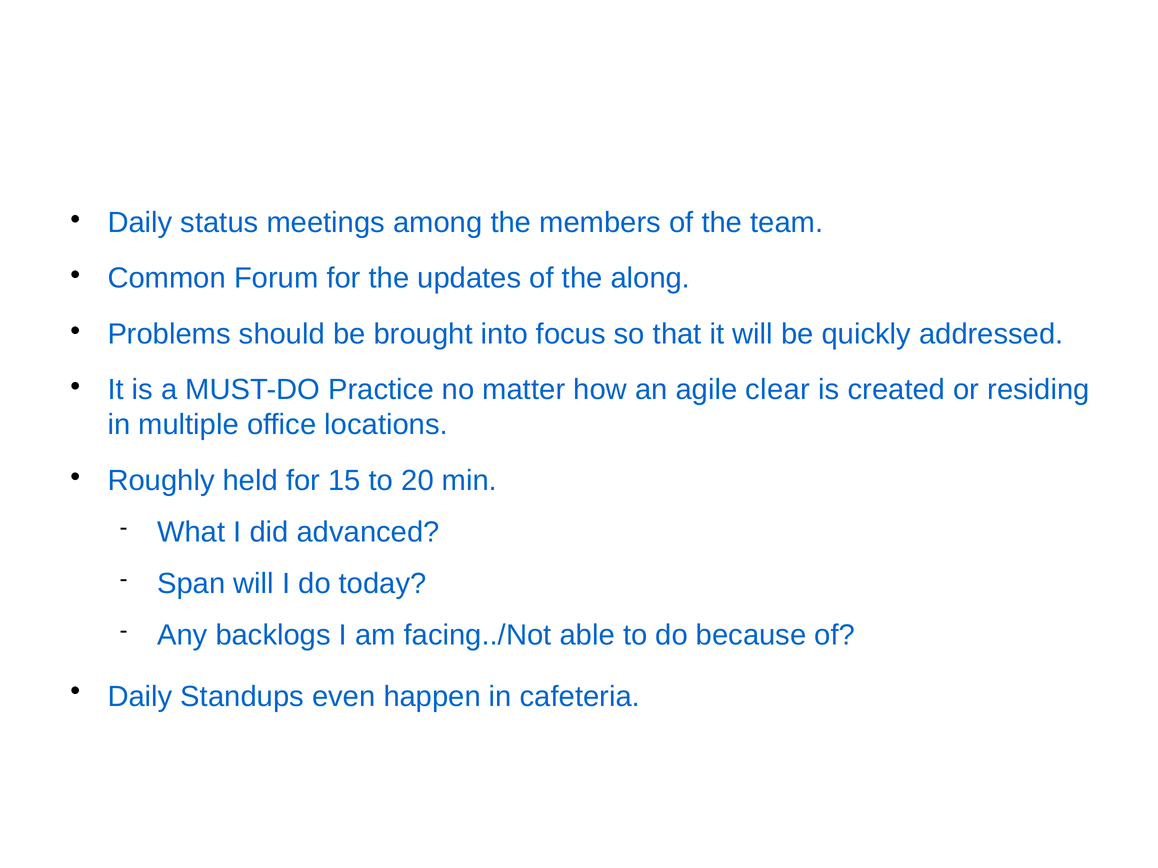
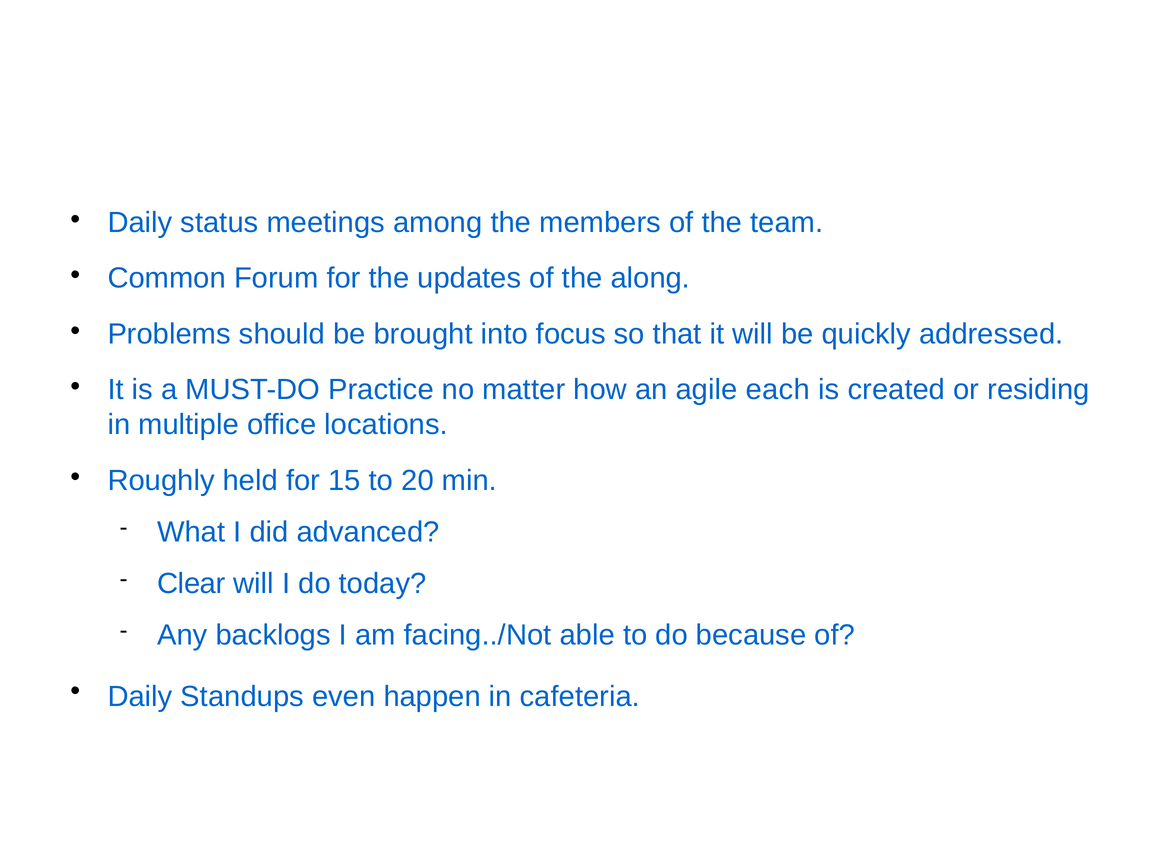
clear: clear -> each
Span: Span -> Clear
